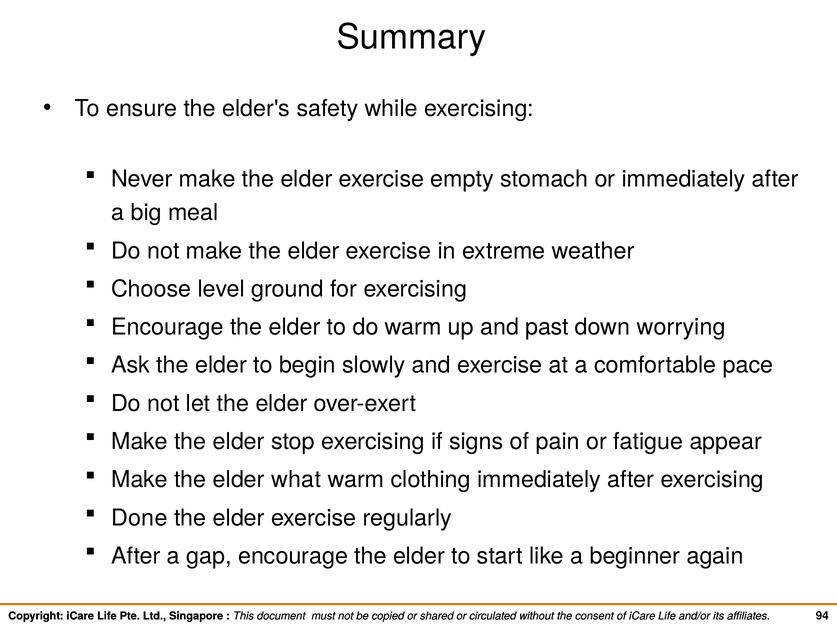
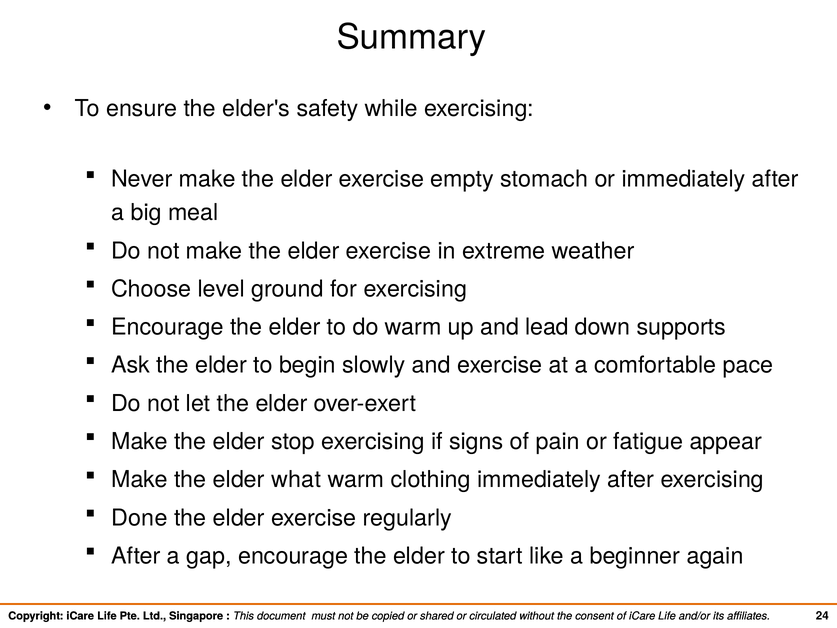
past: past -> lead
worrying: worrying -> supports
94: 94 -> 24
